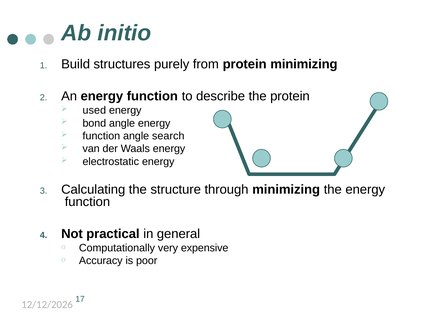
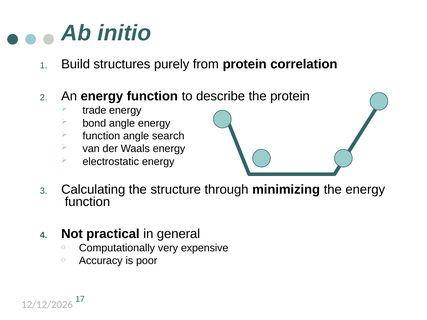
protein minimizing: minimizing -> correlation
used: used -> trade
